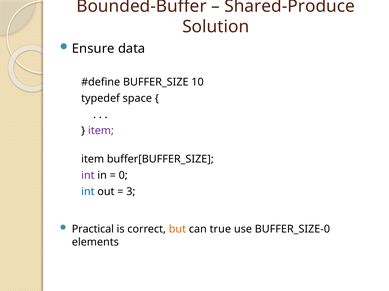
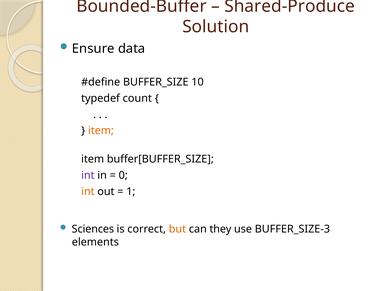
space: space -> count
item at (101, 131) colour: purple -> orange
int at (88, 192) colour: blue -> orange
3: 3 -> 1
Practical: Practical -> Sciences
true: true -> they
BUFFER_SIZE-0: BUFFER_SIZE-0 -> BUFFER_SIZE-3
